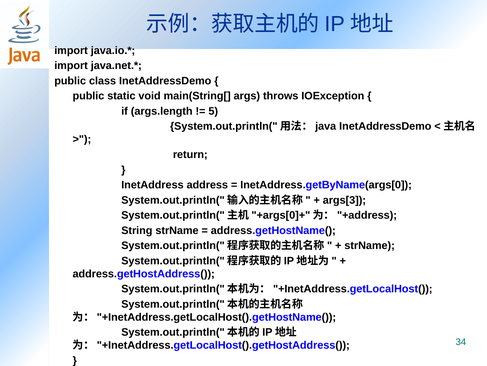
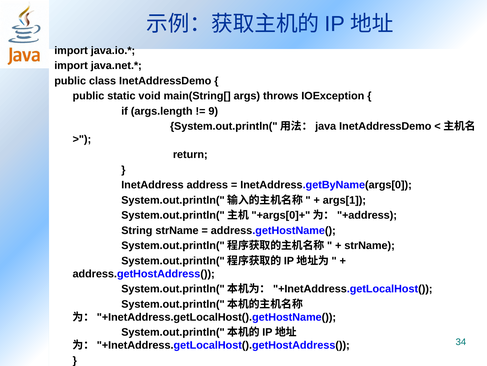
5: 5 -> 9
args[3: args[3 -> args[1
